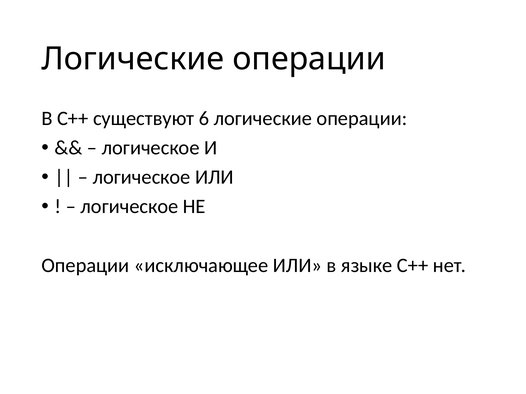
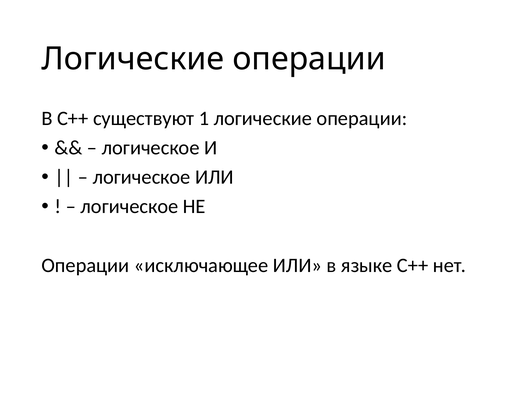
6: 6 -> 1
